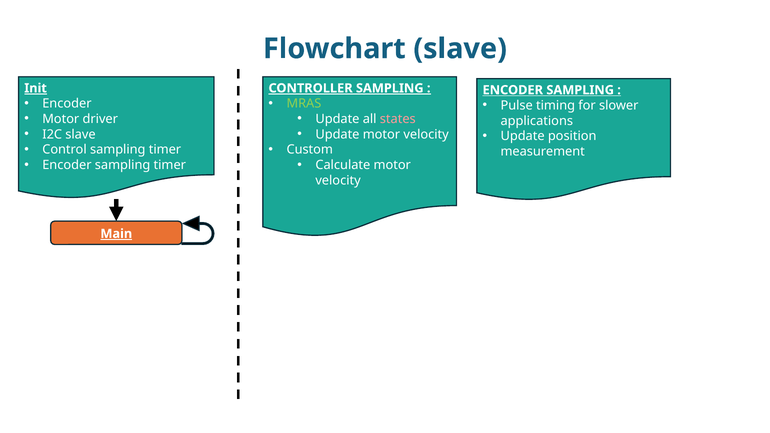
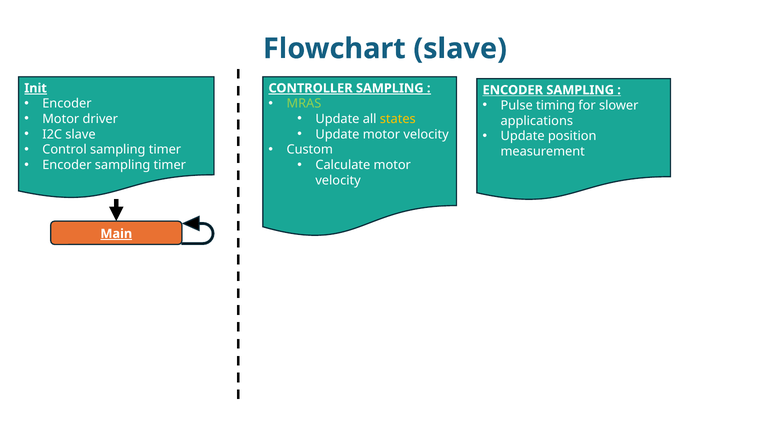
states colour: pink -> yellow
